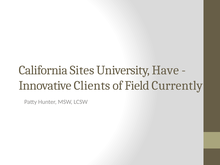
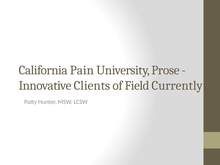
Sites: Sites -> Pain
Have: Have -> Prose
